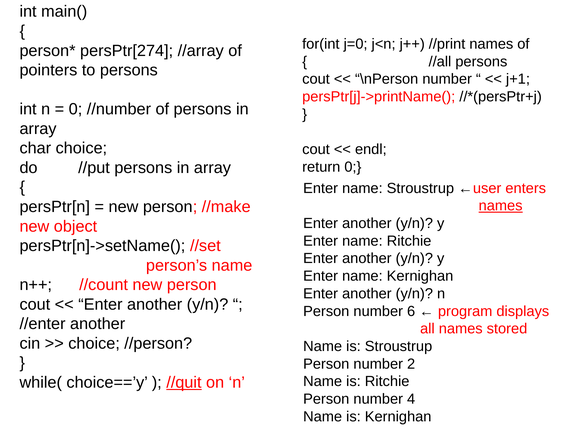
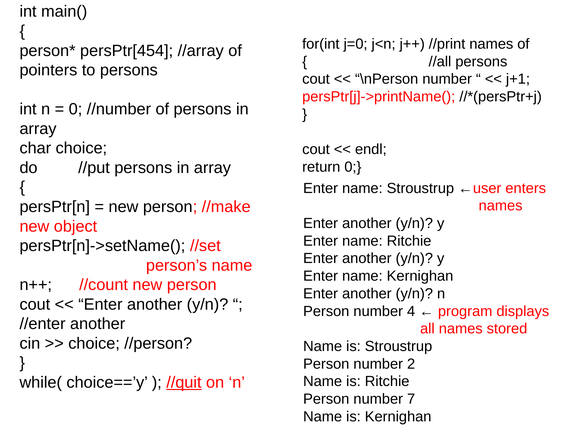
persPtr[274: persPtr[274 -> persPtr[454
names at (501, 206) underline: present -> none
6: 6 -> 4
4: 4 -> 7
